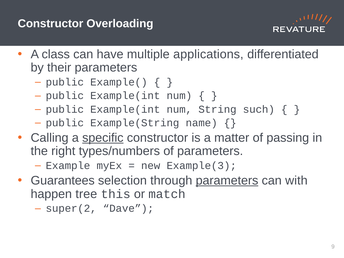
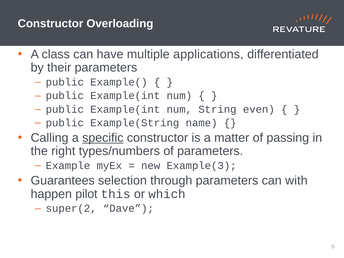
such: such -> even
parameters at (227, 181) underline: present -> none
tree: tree -> pilot
match: match -> which
